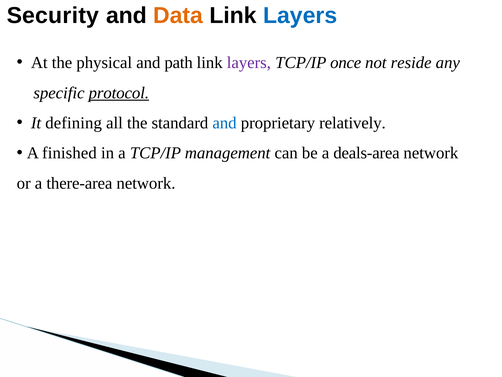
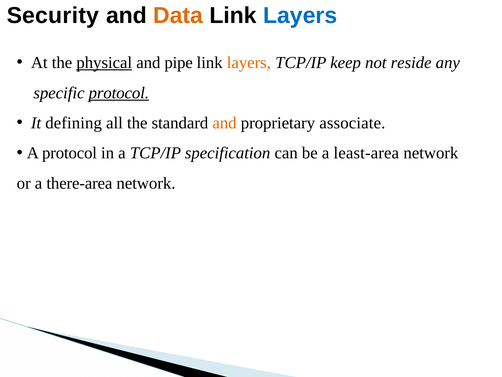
physical underline: none -> present
path: path -> pipe
layers at (249, 63) colour: purple -> orange
once: once -> keep
and at (225, 123) colour: blue -> orange
relatively: relatively -> associate
A finished: finished -> protocol
management: management -> specification
deals-area: deals-area -> least-area
